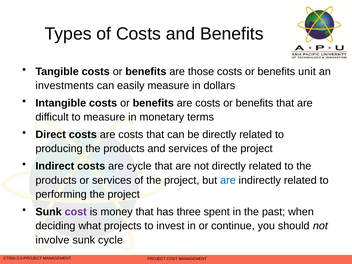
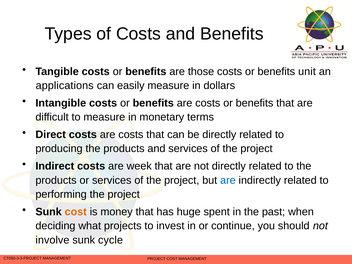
investments: investments -> applications
are cycle: cycle -> week
cost at (76, 212) colour: purple -> orange
three: three -> huge
